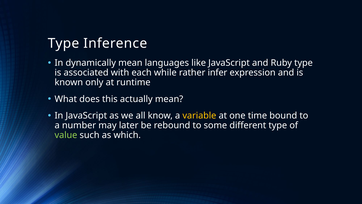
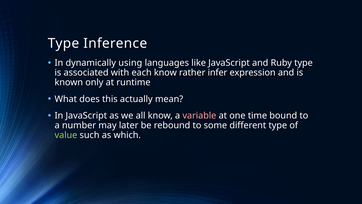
dynamically mean: mean -> using
each while: while -> know
variable colour: yellow -> pink
